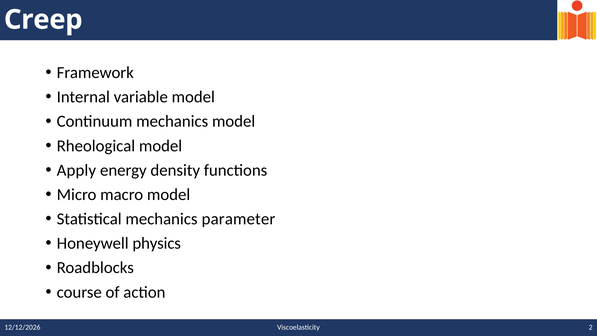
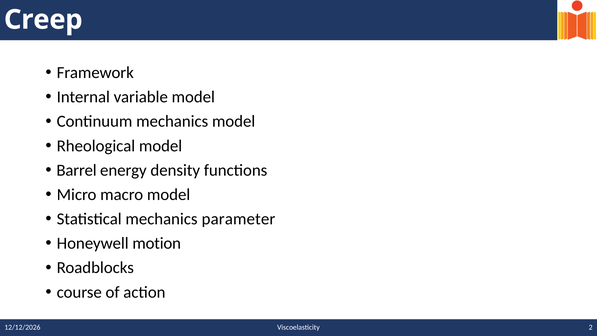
Apply: Apply -> Barrel
physics: physics -> motion
